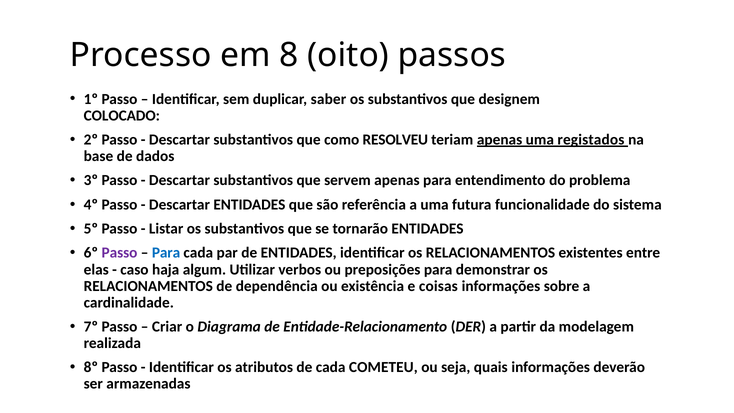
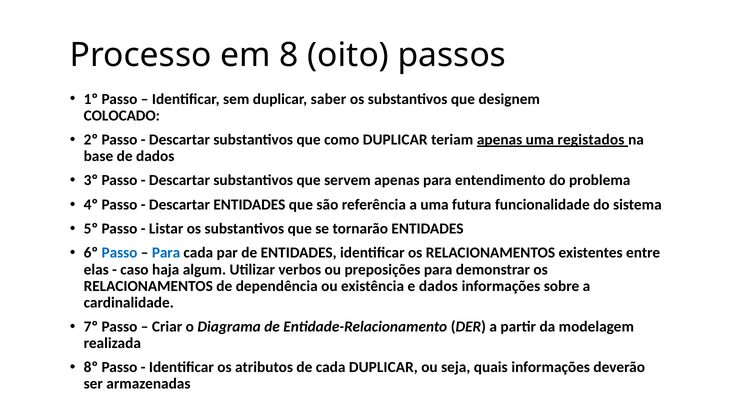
como RESOLVEU: RESOLVEU -> DUPLICAR
Passo at (120, 253) colour: purple -> blue
e coisas: coisas -> dados
cada COMETEU: COMETEU -> DUPLICAR
